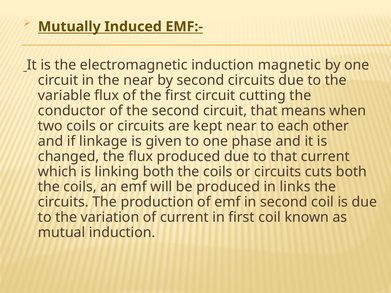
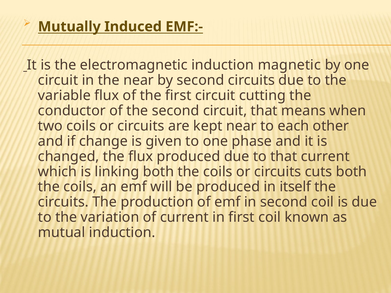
linkage: linkage -> change
links: links -> itself
